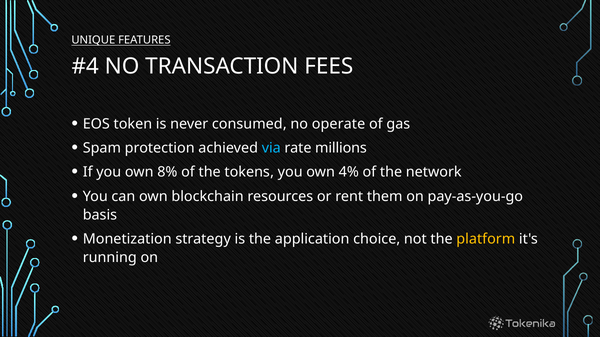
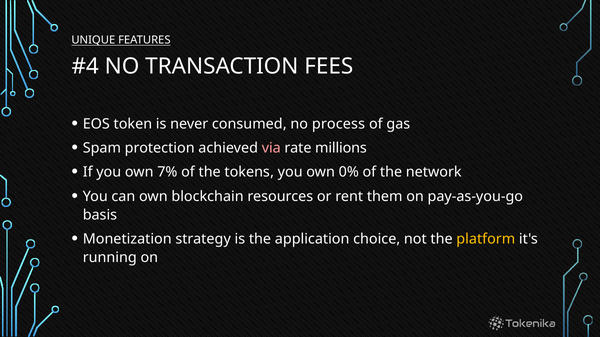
operate: operate -> process
via colour: light blue -> pink
8%: 8% -> 7%
4%: 4% -> 0%
